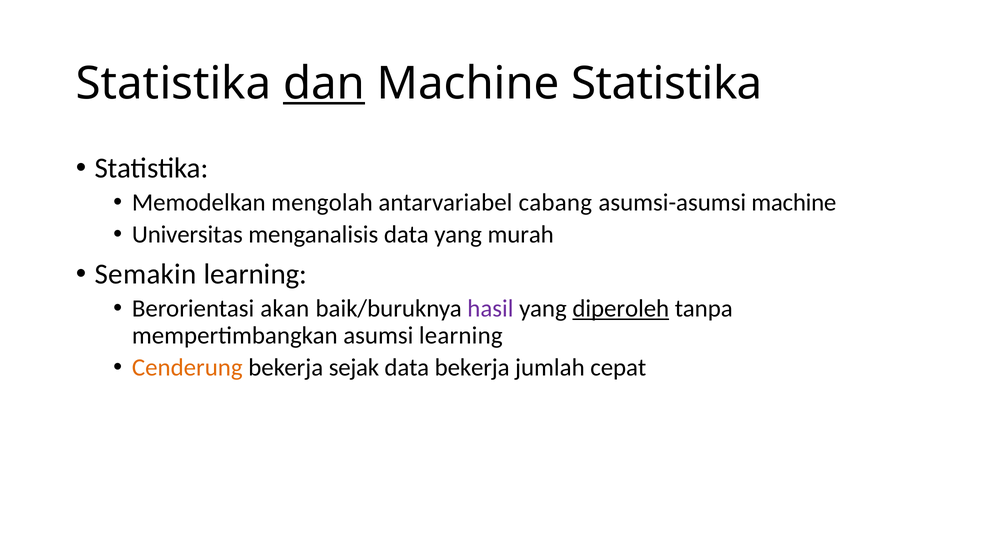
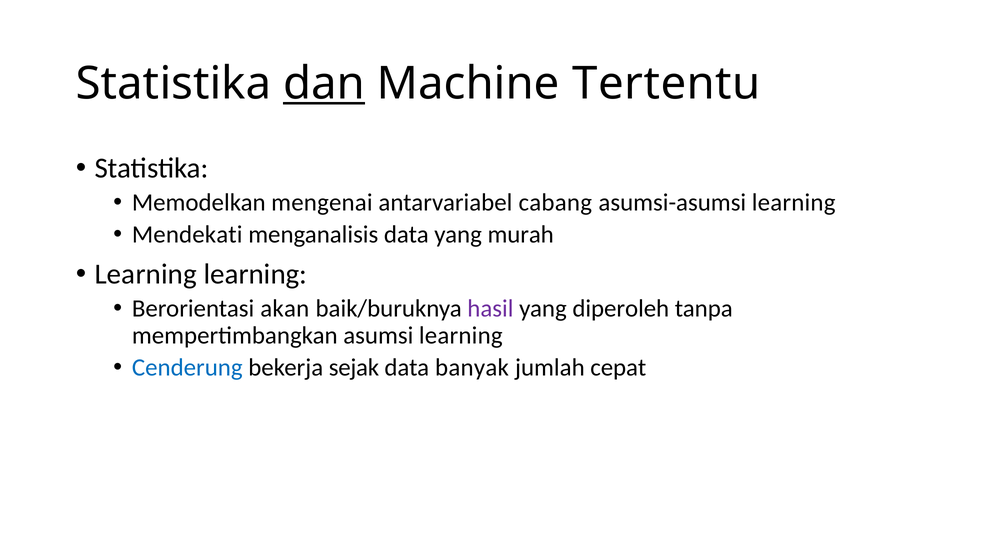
Machine Statistika: Statistika -> Tertentu
mengolah: mengolah -> mengenai
asumsi-asumsi machine: machine -> learning
Universitas: Universitas -> Mendekati
Semakin at (146, 274): Semakin -> Learning
diperoleh underline: present -> none
Cenderung colour: orange -> blue
data bekerja: bekerja -> banyak
